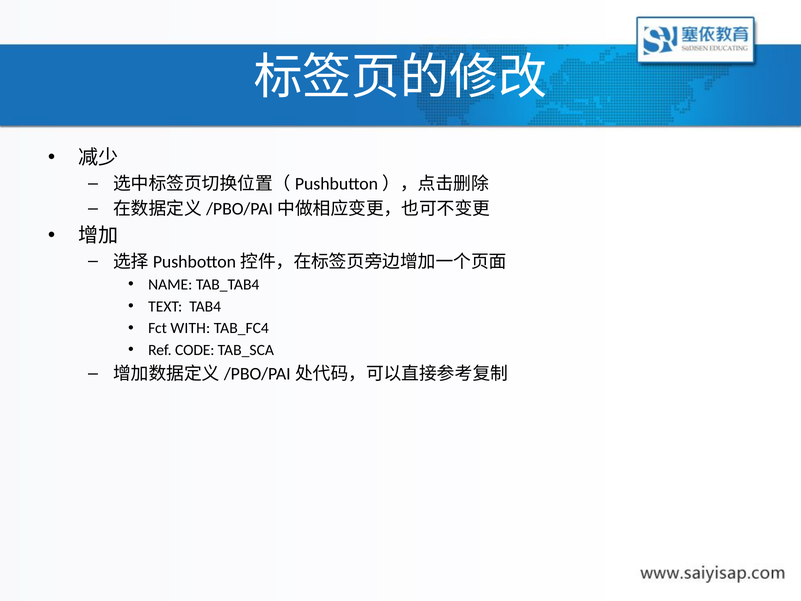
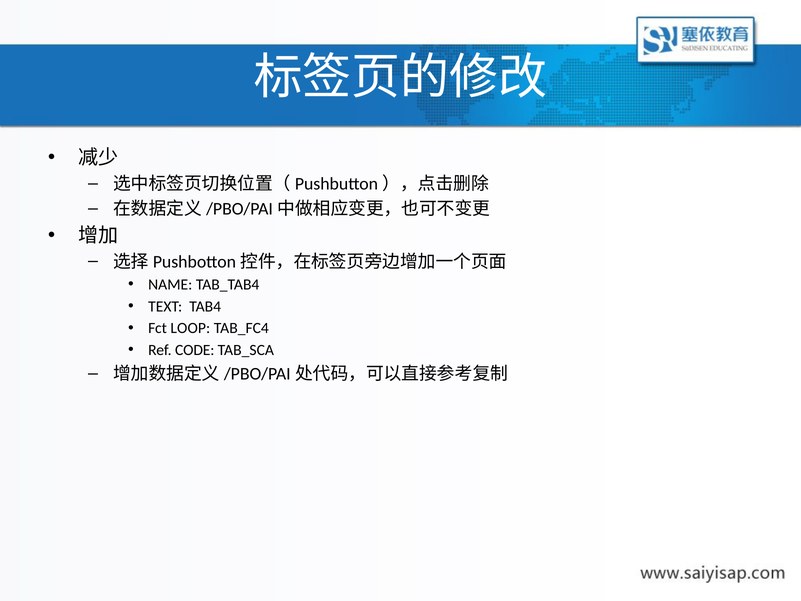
WITH: WITH -> LOOP
